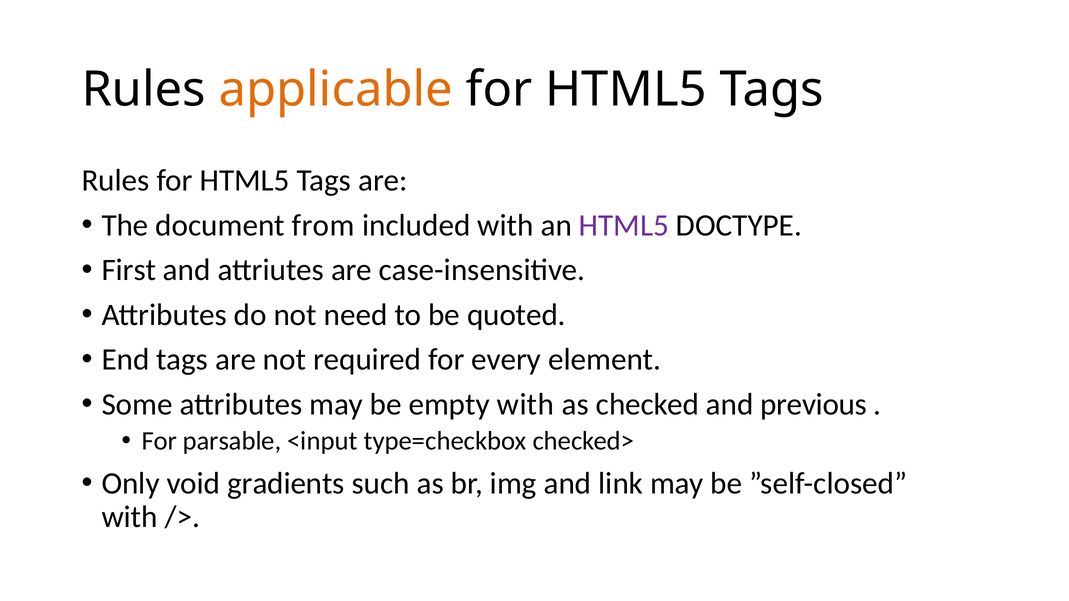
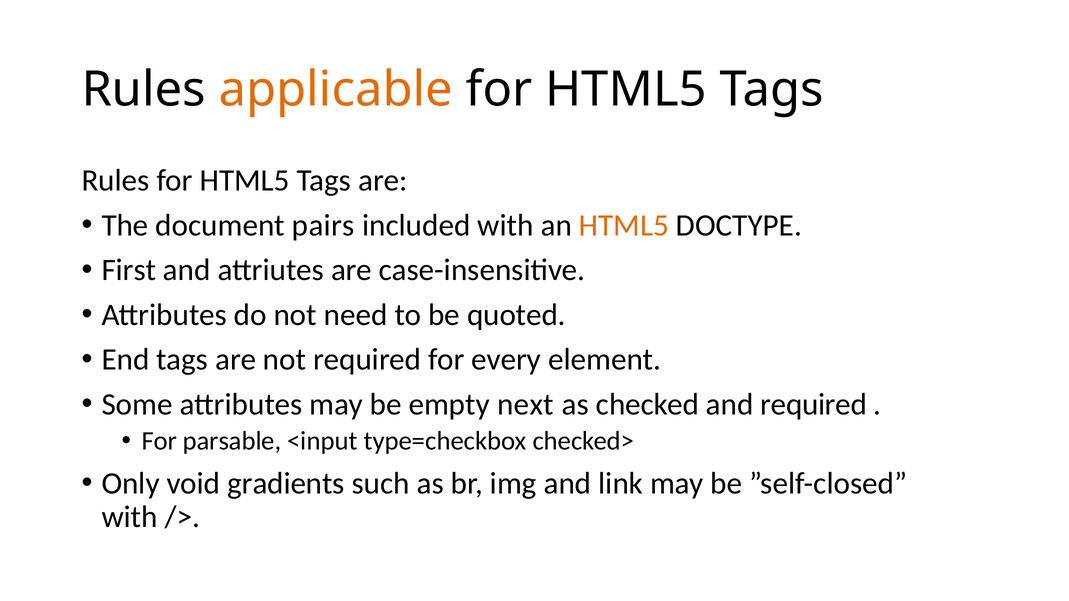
from: from -> pairs
HTML5 at (624, 225) colour: purple -> orange
empty with: with -> next
and previous: previous -> required
